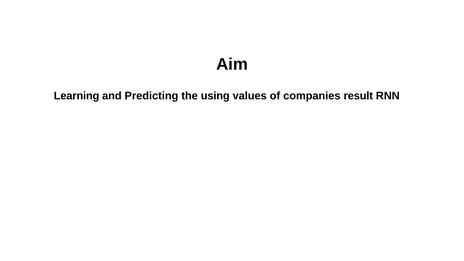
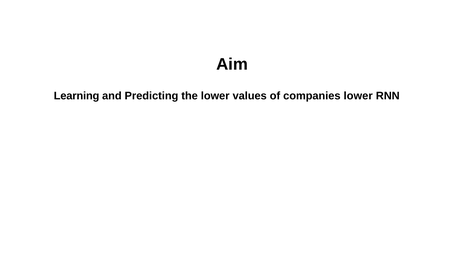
the using: using -> lower
companies result: result -> lower
